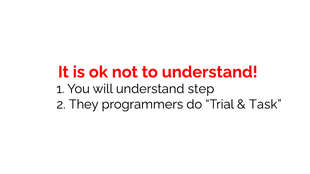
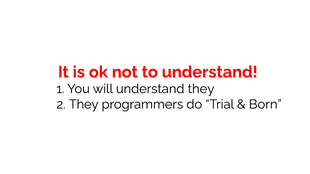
understand step: step -> they
Task: Task -> Born
